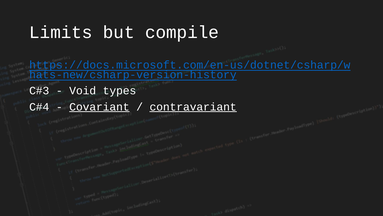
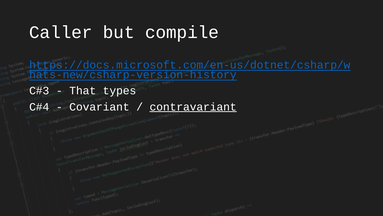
Limits: Limits -> Caller
Void: Void -> That
Covariant underline: present -> none
